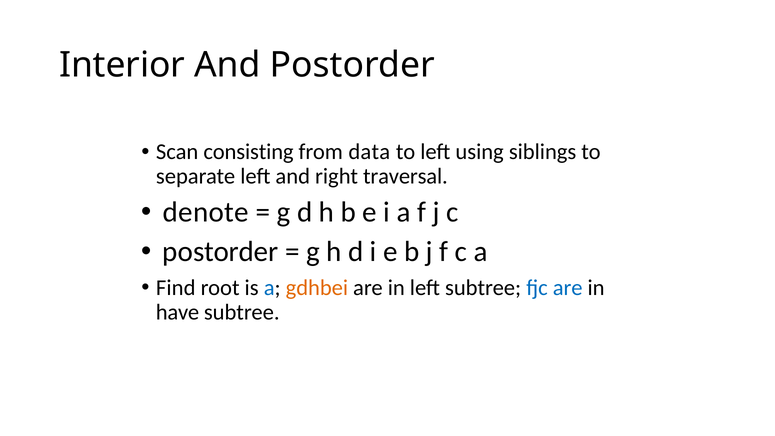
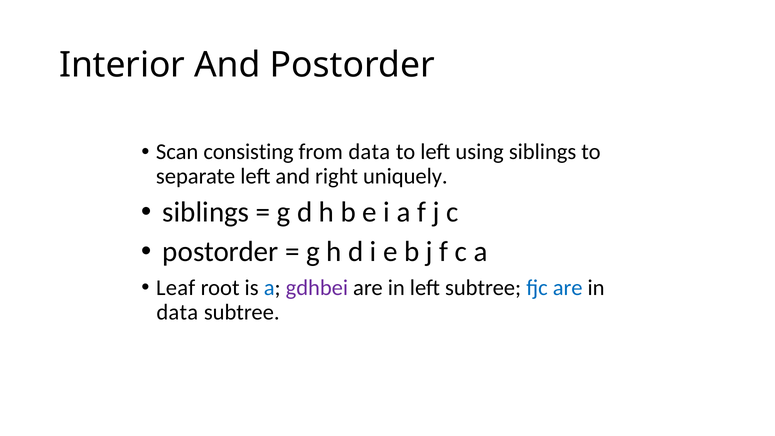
traversal: traversal -> uniquely
denote at (206, 212): denote -> siblings
Find: Find -> Leaf
gdhbei colour: orange -> purple
have at (177, 312): have -> data
